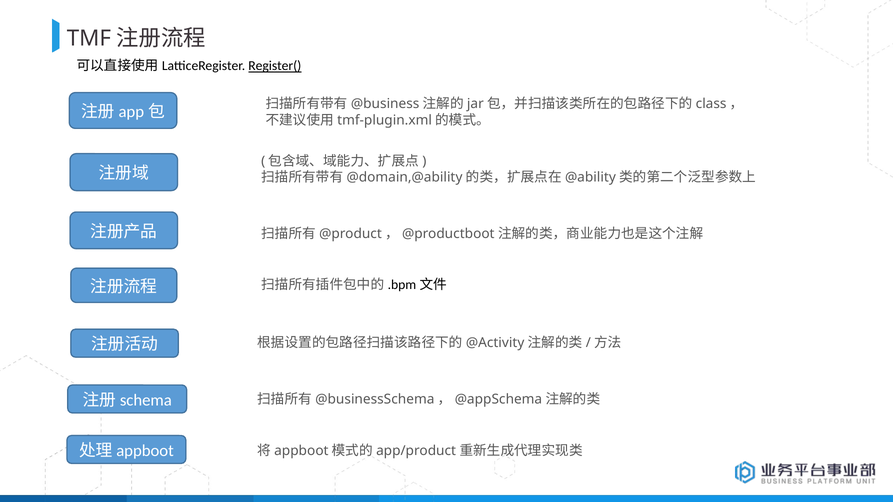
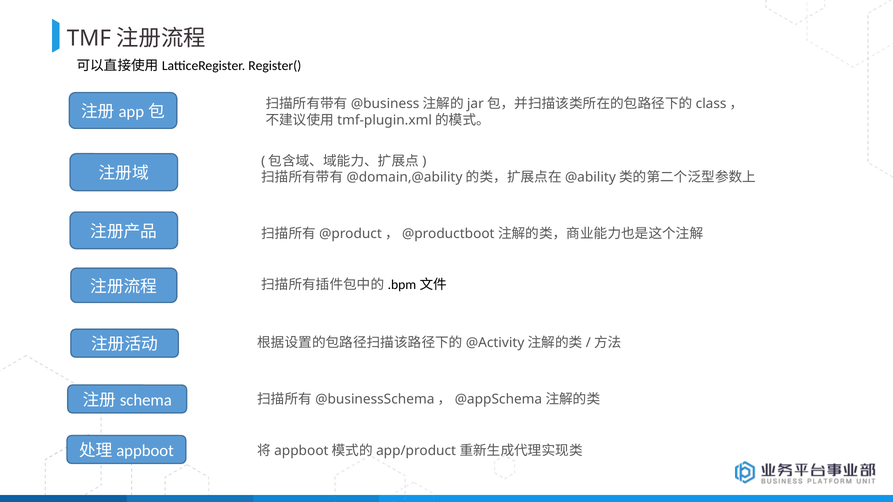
Register( underline: present -> none
